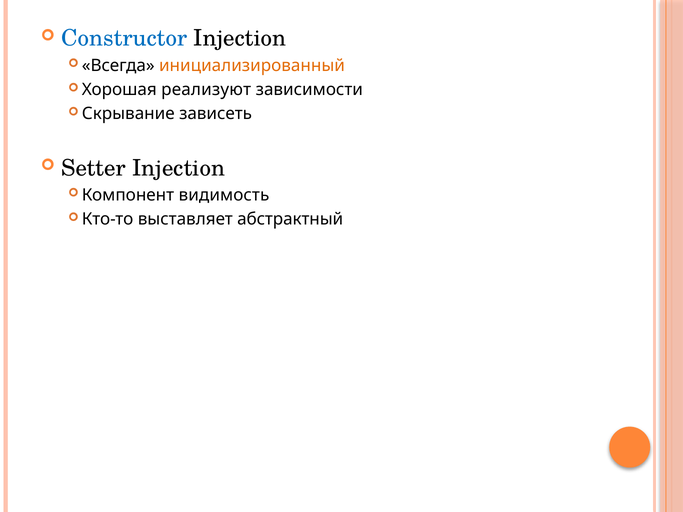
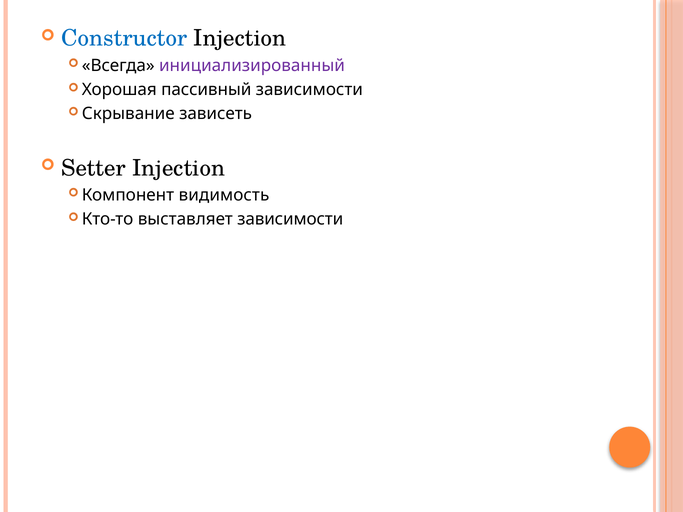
инициализированный colour: orange -> purple
реализуют: реализуют -> пассивный
выставляет абстрактный: абстрактный -> зависимости
